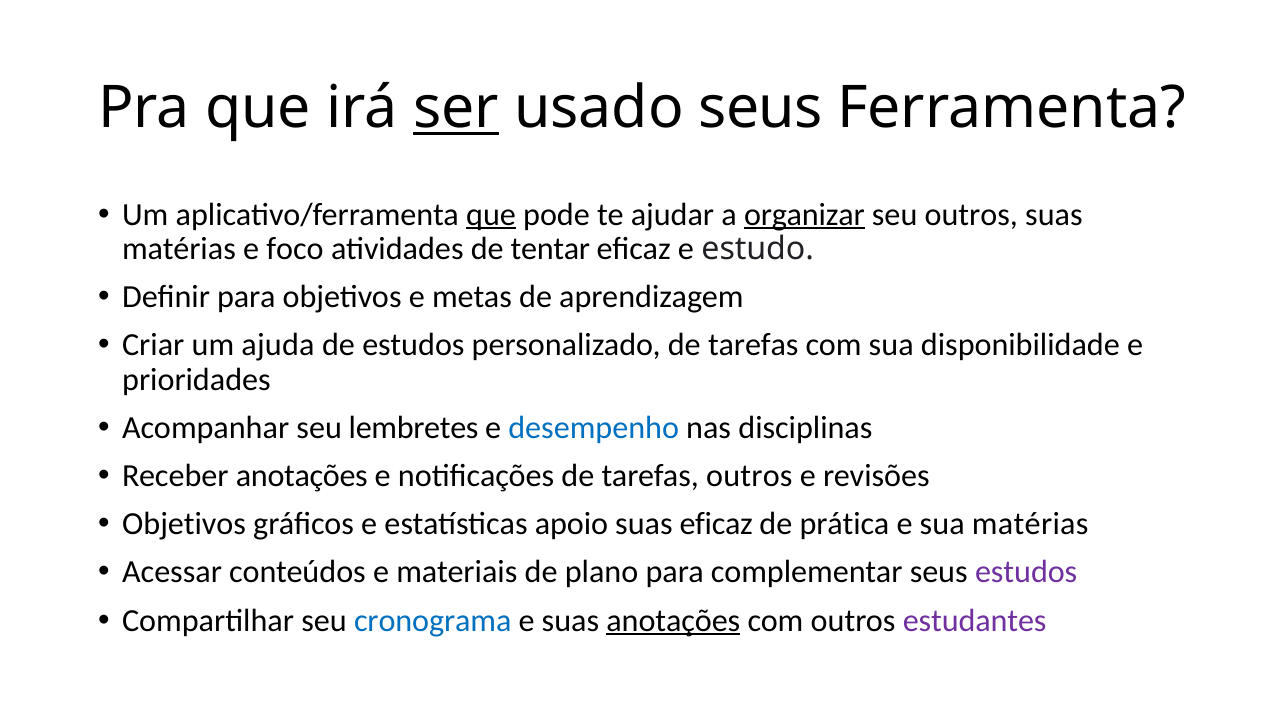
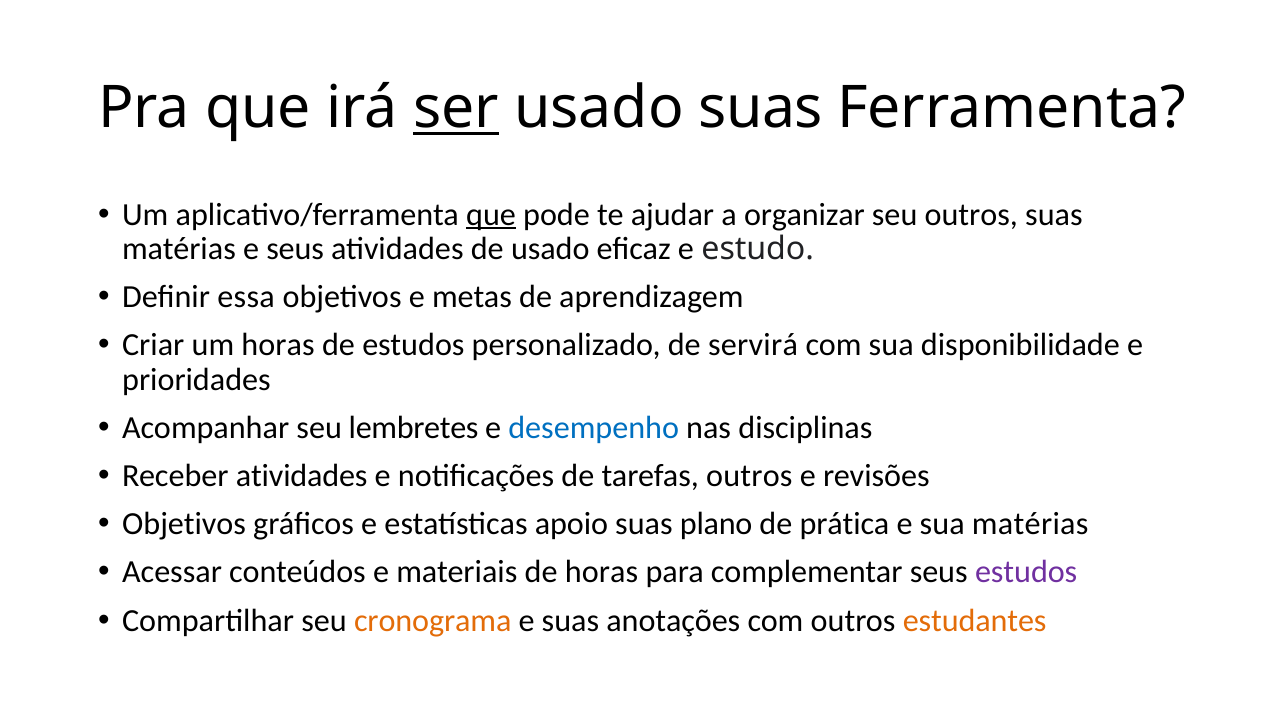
usado seus: seus -> suas
organizar underline: present -> none
e foco: foco -> seus
de tentar: tentar -> usado
Definir para: para -> essa
um ajuda: ajuda -> horas
personalizado de tarefas: tarefas -> servirá
Receber anotações: anotações -> atividades
suas eficaz: eficaz -> plano
de plano: plano -> horas
cronograma colour: blue -> orange
anotações at (673, 621) underline: present -> none
estudantes colour: purple -> orange
